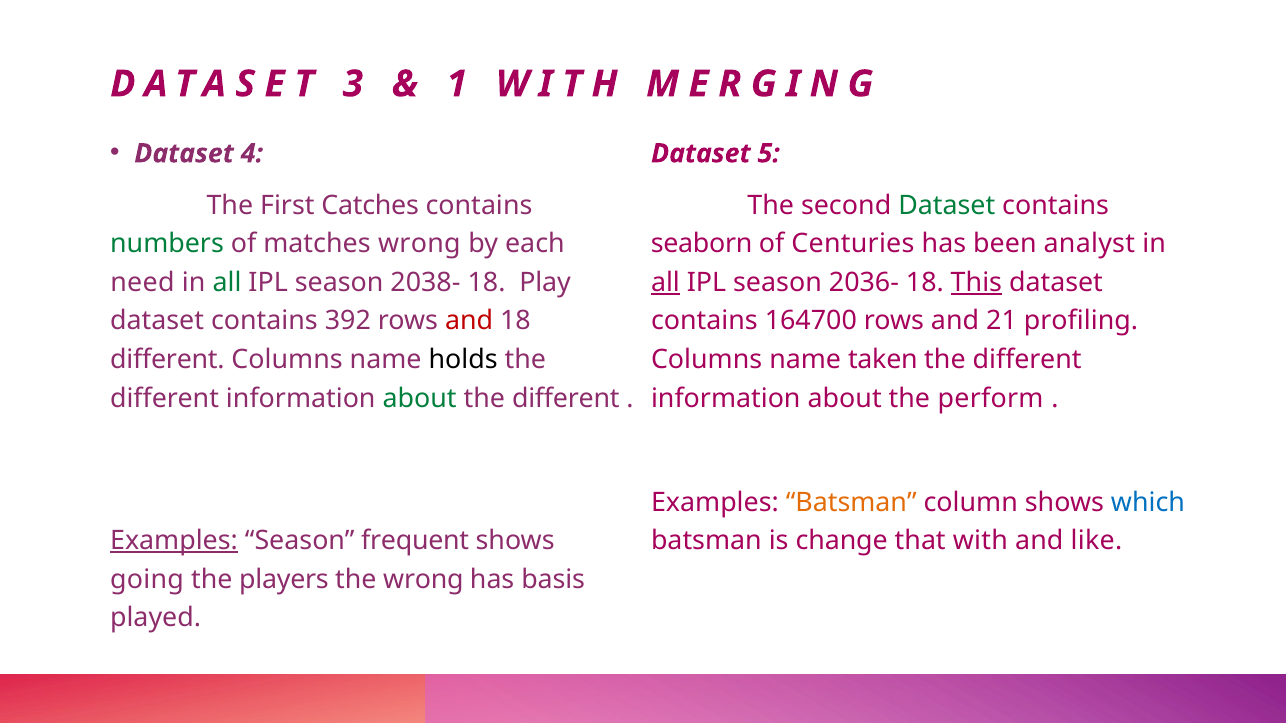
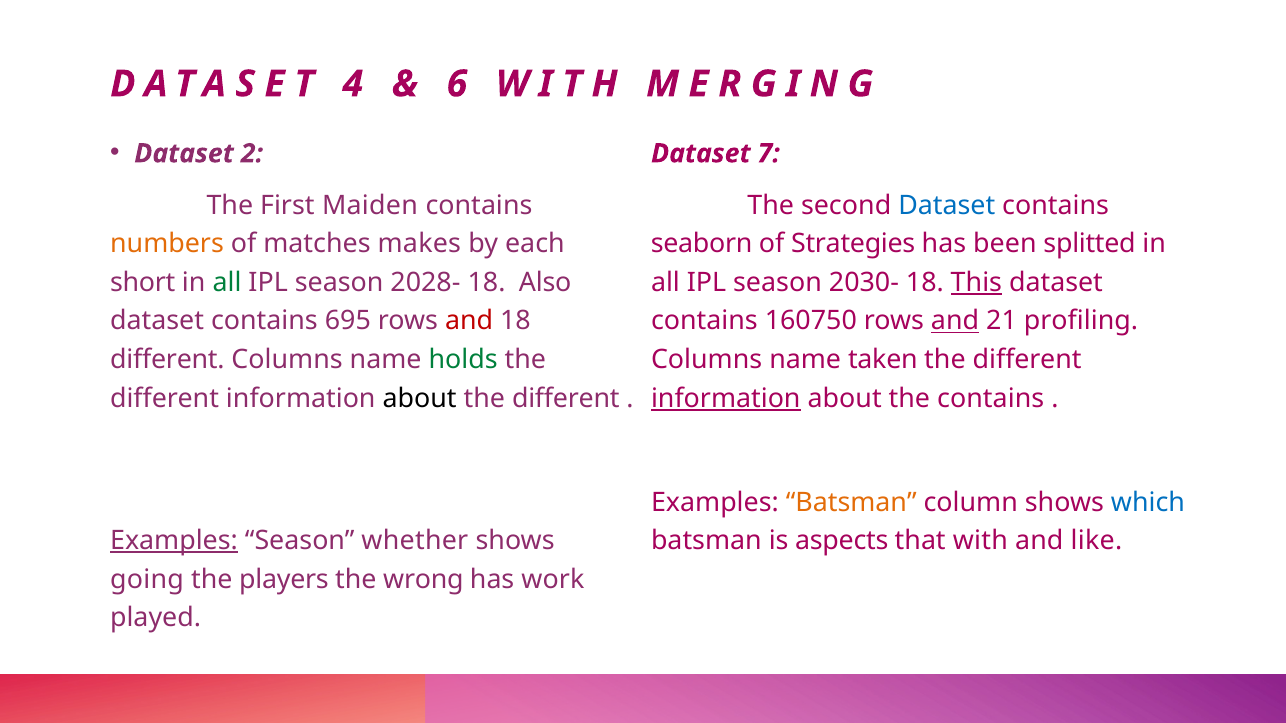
3: 3 -> 4
1: 1 -> 6
4: 4 -> 2
5: 5 -> 7
Catches: Catches -> Maiden
Dataset at (947, 206) colour: green -> blue
numbers colour: green -> orange
matches wrong: wrong -> makes
Centuries: Centuries -> Strategies
analyst: analyst -> splitted
need: need -> short
2038-: 2038- -> 2028-
Play: Play -> Also
all at (665, 283) underline: present -> none
2036-: 2036- -> 2030-
392: 392 -> 695
164700: 164700 -> 160750
and at (955, 321) underline: none -> present
holds colour: black -> green
about at (420, 398) colour: green -> black
information at (726, 398) underline: none -> present
the perform: perform -> contains
frequent: frequent -> whether
change: change -> aspects
basis: basis -> work
